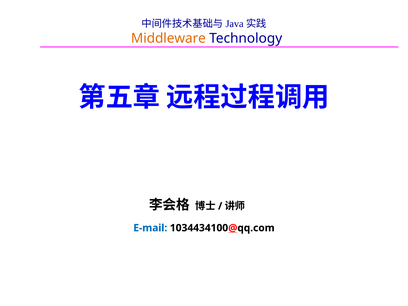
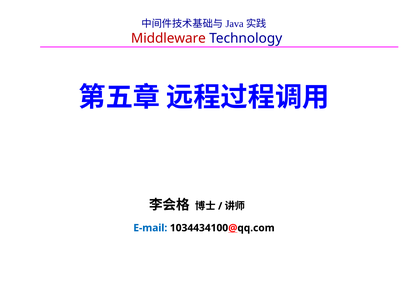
Middleware colour: orange -> red
